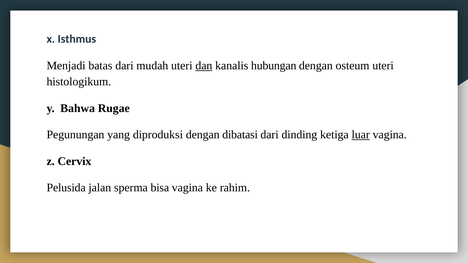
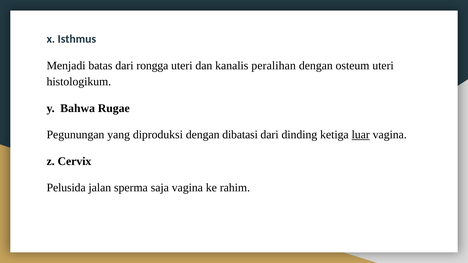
mudah: mudah -> rongga
dan underline: present -> none
hubungan: hubungan -> peralihan
bisa: bisa -> saja
